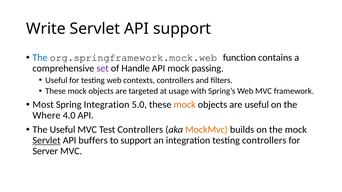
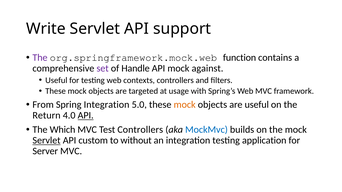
The at (40, 58) colour: blue -> purple
passing: passing -> against
Most: Most -> From
Where: Where -> Return
API at (86, 116) underline: none -> present
The Useful: Useful -> Which
MockMvc colour: orange -> blue
buffers: buffers -> custom
to support: support -> without
testing controllers: controllers -> application
